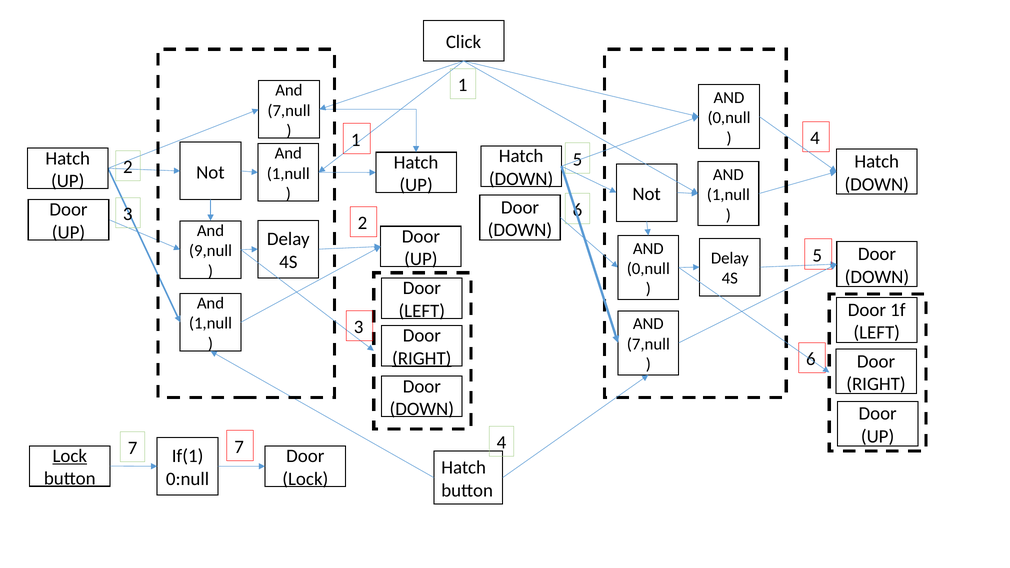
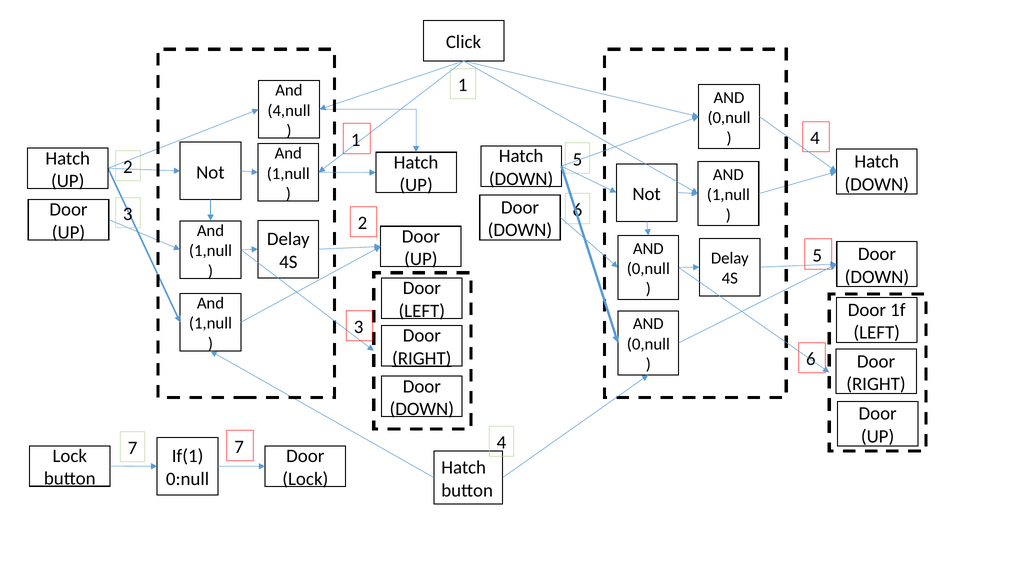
7,null at (289, 111): 7,null -> 4,null
9,null at (211, 251): 9,null -> 1,null
7,null at (648, 344): 7,null -> 0,null
Lock at (70, 456) underline: present -> none
